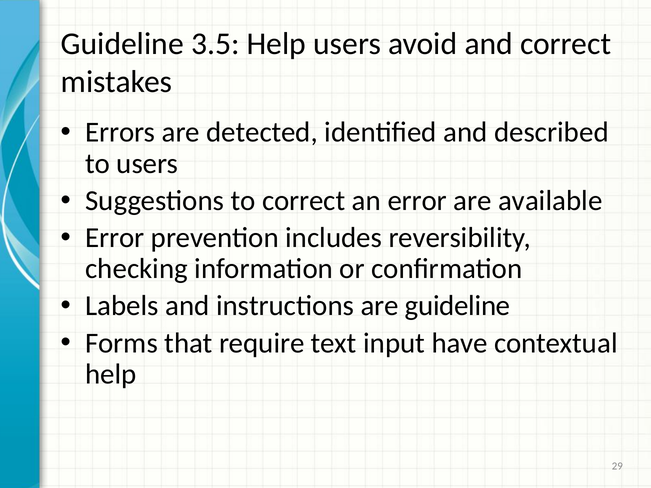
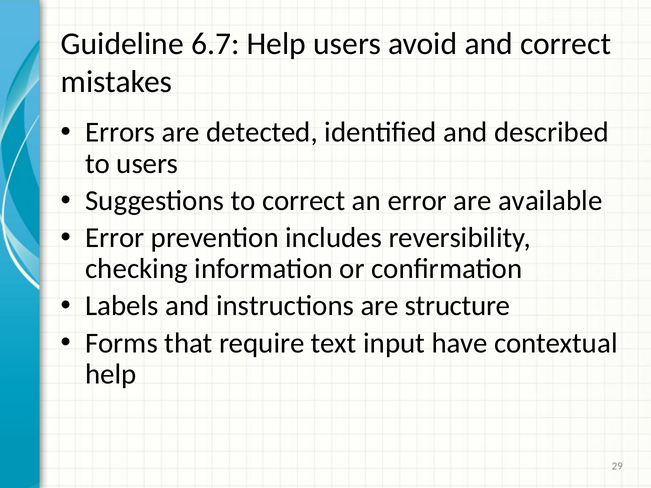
3.5: 3.5 -> 6.7
are guideline: guideline -> structure
